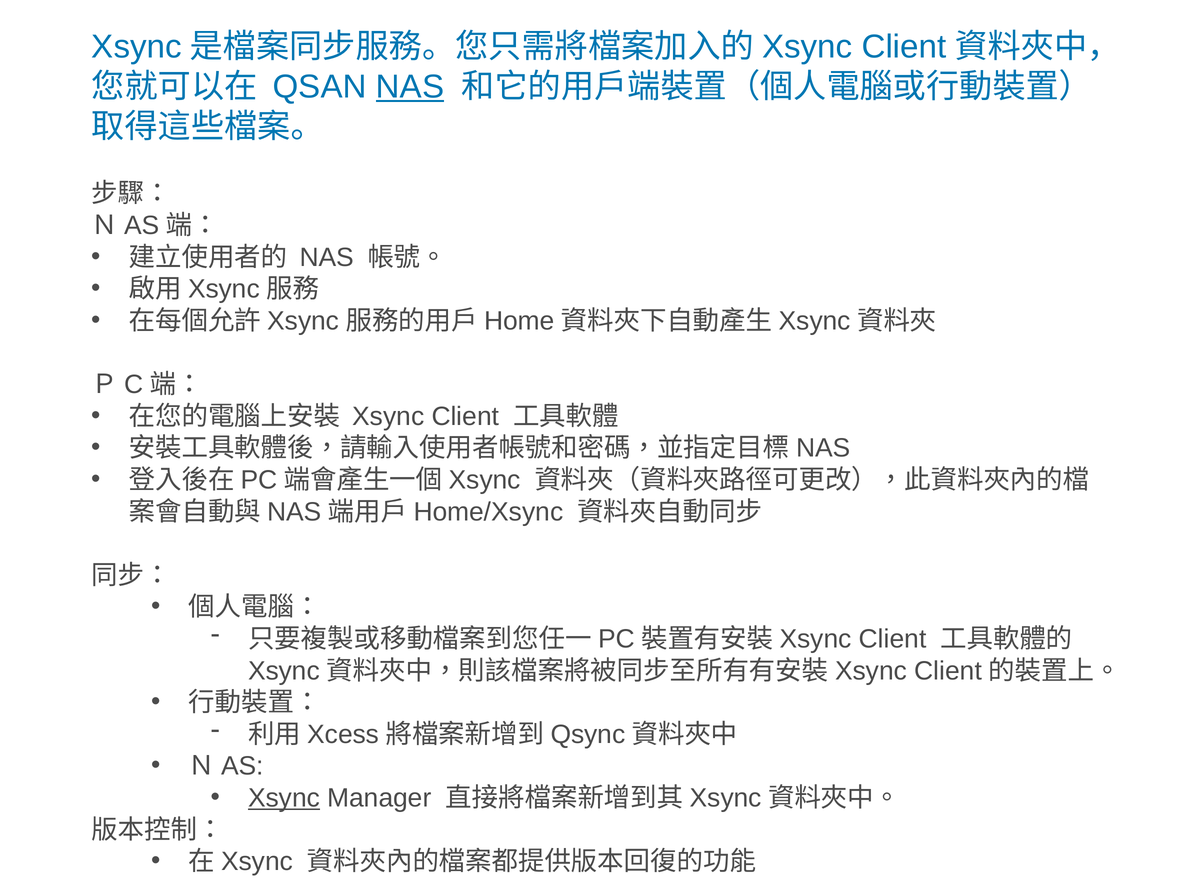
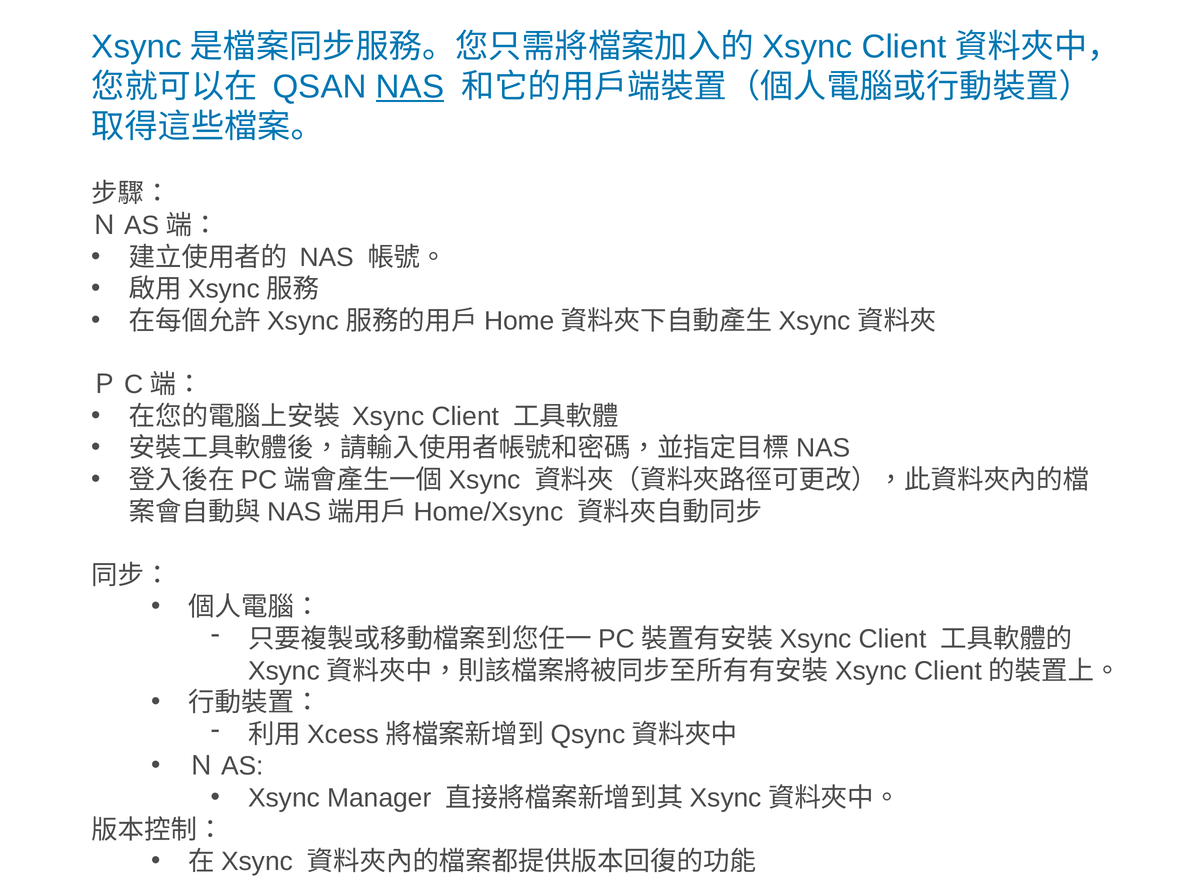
Xsync at (284, 798) underline: present -> none
